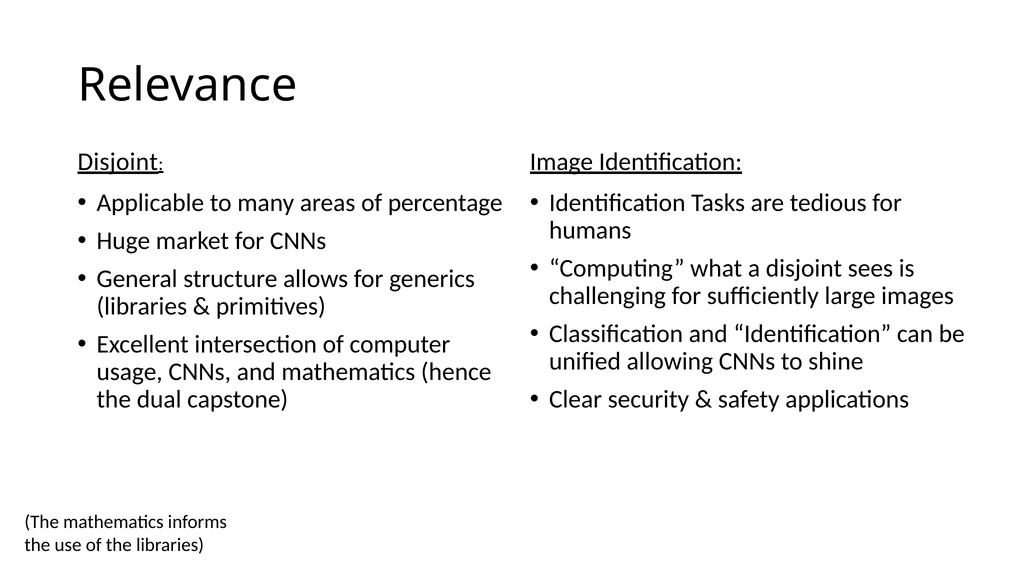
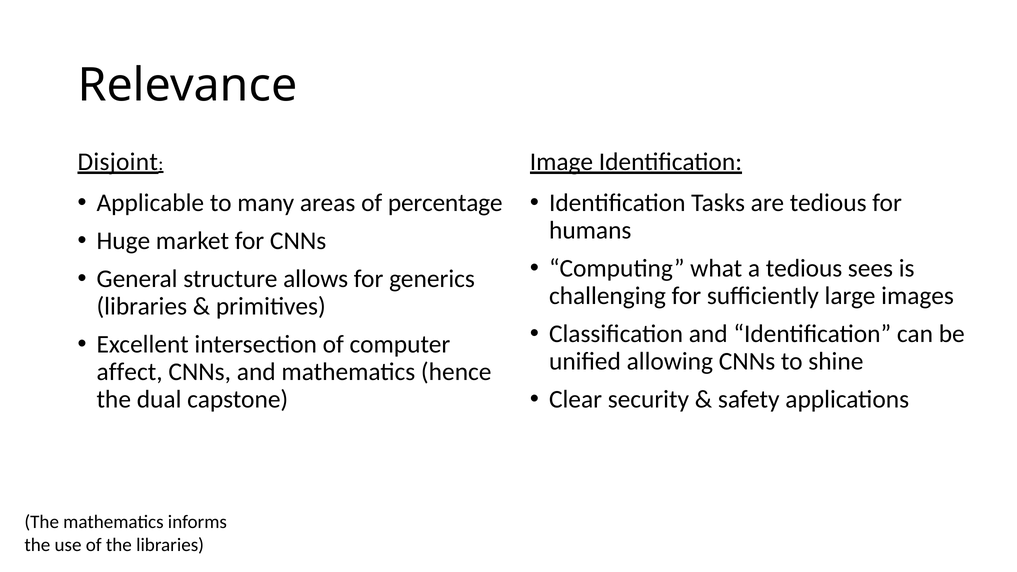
a disjoint: disjoint -> tedious
usage: usage -> affect
